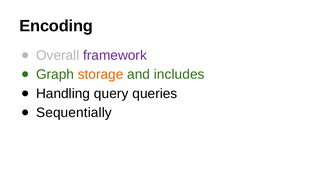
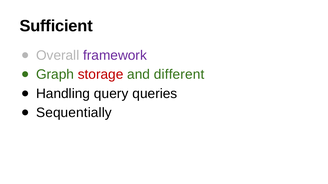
Encoding: Encoding -> Sufficient
storage colour: orange -> red
includes: includes -> different
